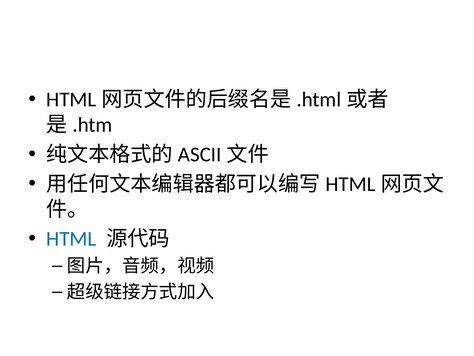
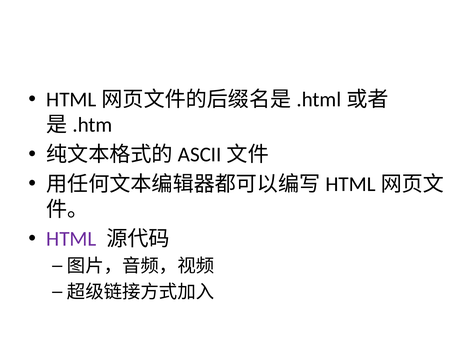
HTML colour: blue -> purple
